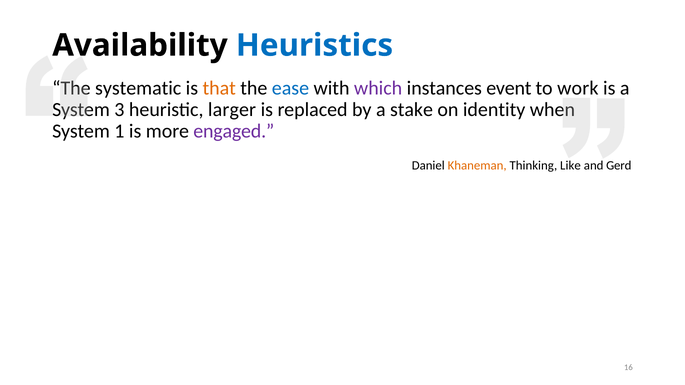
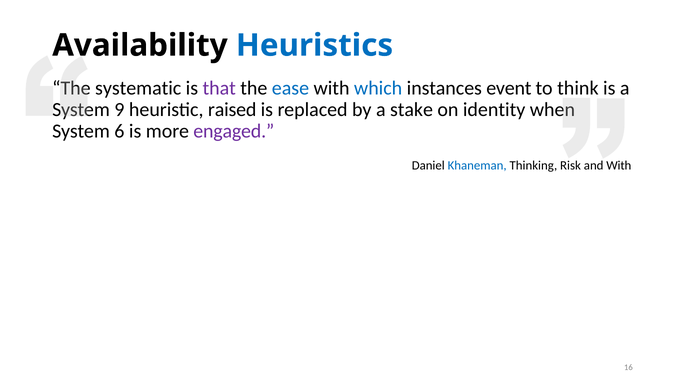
that colour: orange -> purple
which colour: purple -> blue
work: work -> think
3: 3 -> 9
larger: larger -> raised
1: 1 -> 6
Khaneman colour: orange -> blue
Like: Like -> Risk
and Gerd: Gerd -> With
